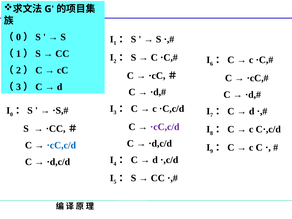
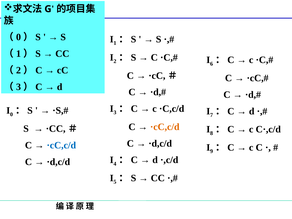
·cC,c/d at (165, 127) colour: purple -> orange
